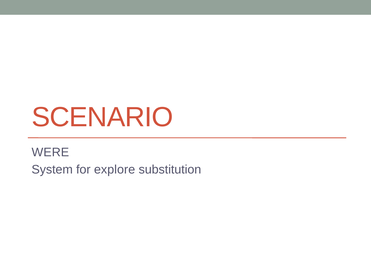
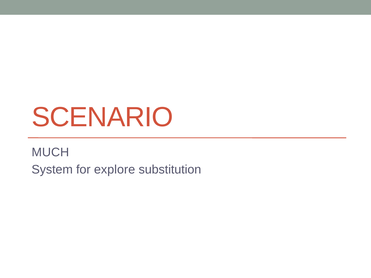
WERE: WERE -> MUCH
